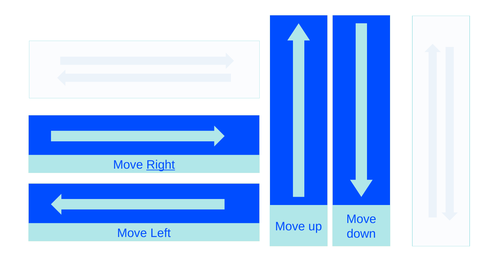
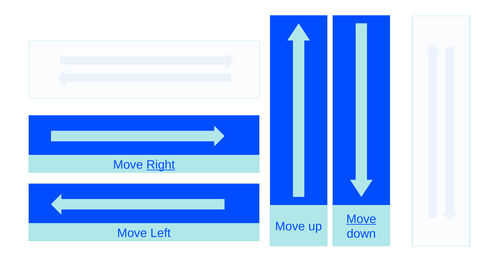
Move at (361, 219) underline: none -> present
